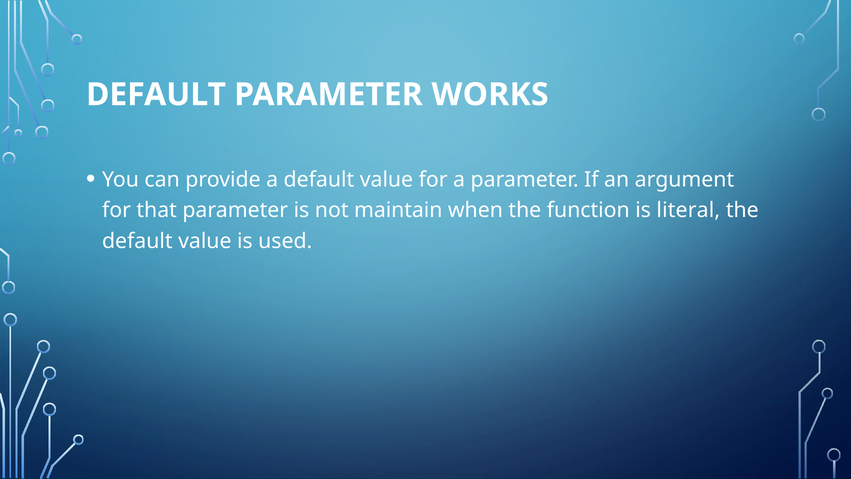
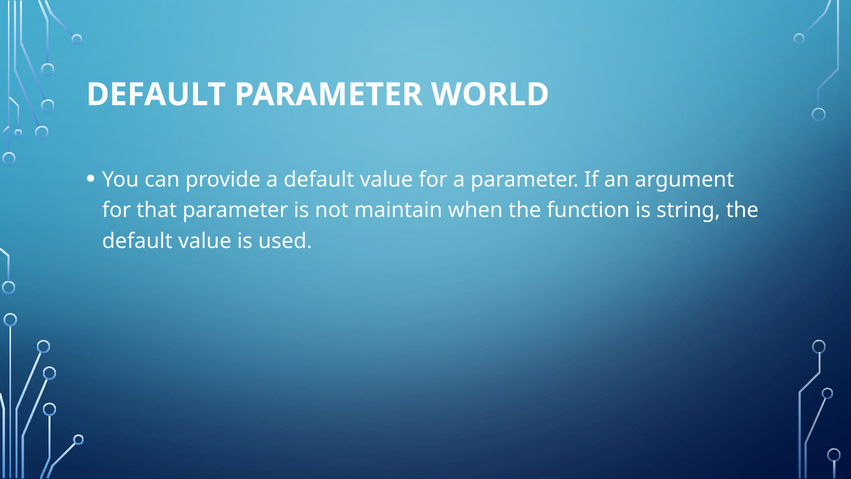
WORKS: WORKS -> WORLD
literal: literal -> string
